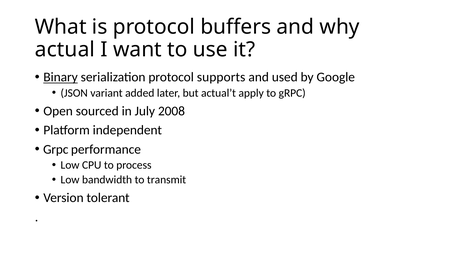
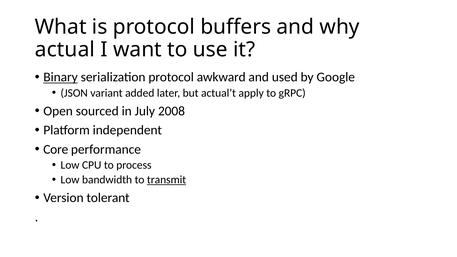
supports: supports -> awkward
Grpc at (56, 149): Grpc -> Core
transmit underline: none -> present
